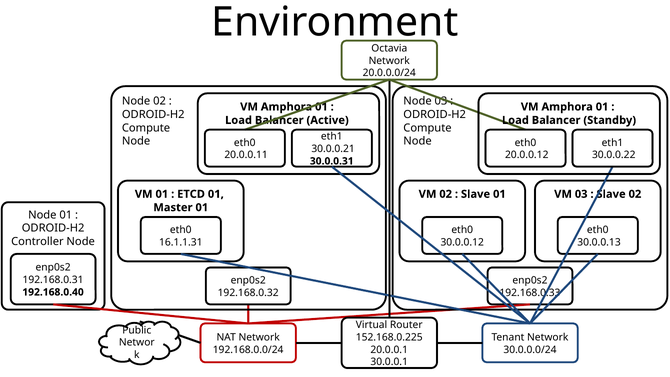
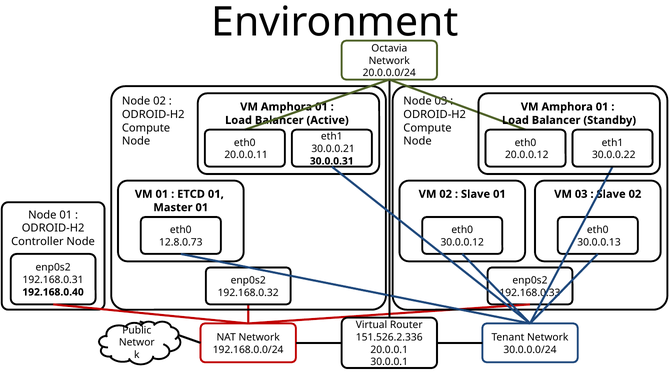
16.1.1.31: 16.1.1.31 -> 12.8.0.73
152.168.0.225: 152.168.0.225 -> 151.526.2.336
